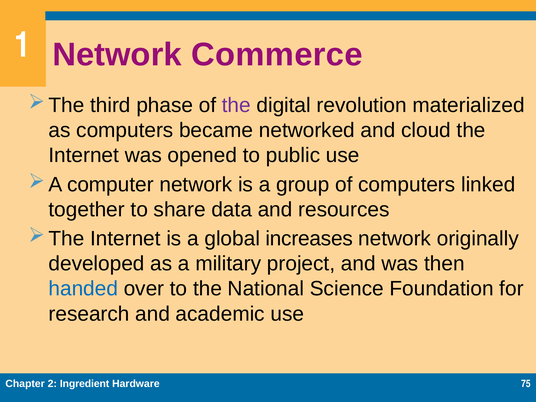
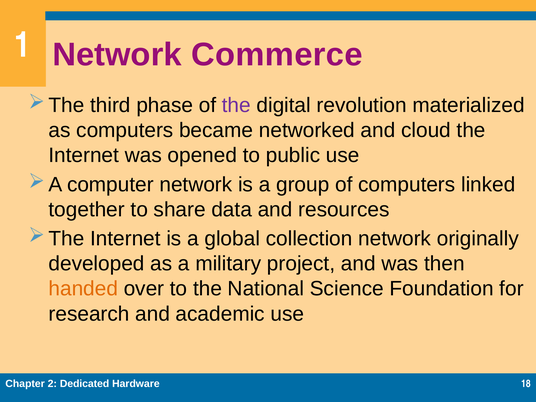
increases: increases -> collection
handed colour: blue -> orange
Ingredient: Ingredient -> Dedicated
75: 75 -> 18
